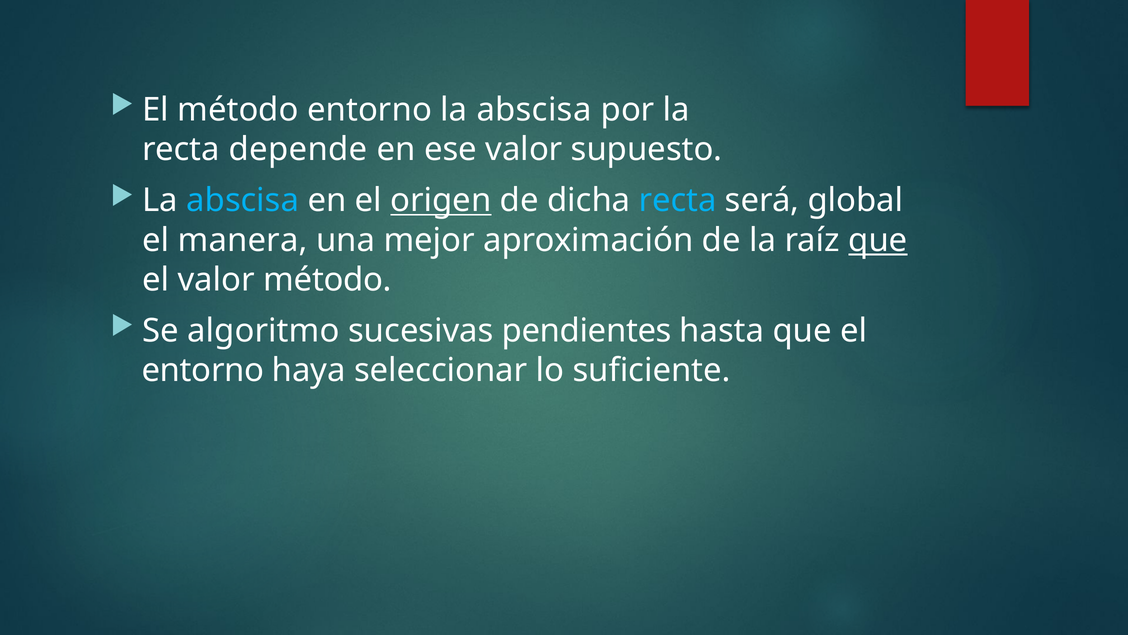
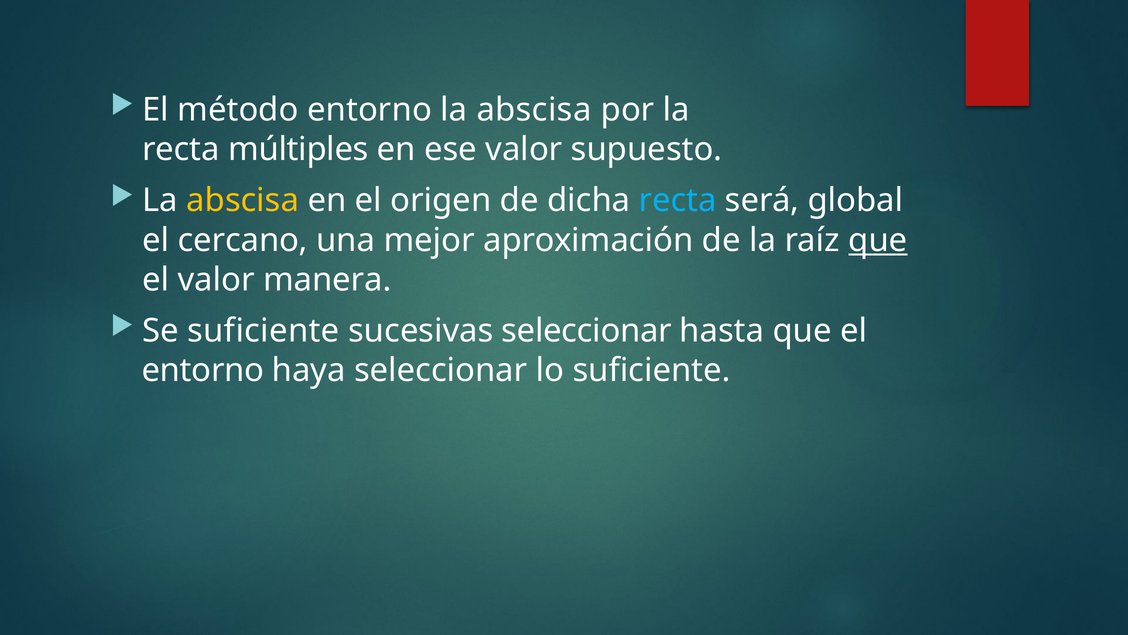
depende: depende -> múltiples
abscisa at (243, 200) colour: light blue -> yellow
origen underline: present -> none
manera: manera -> cercano
valor método: método -> manera
Se algoritmo: algoritmo -> suficiente
sucesivas pendientes: pendientes -> seleccionar
